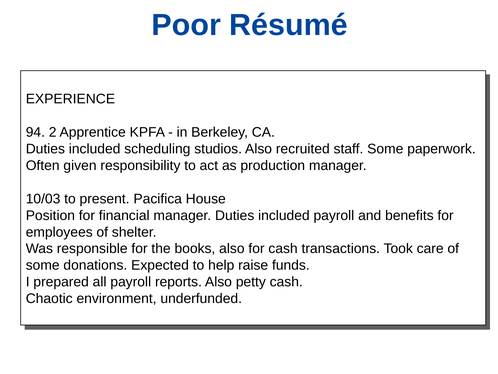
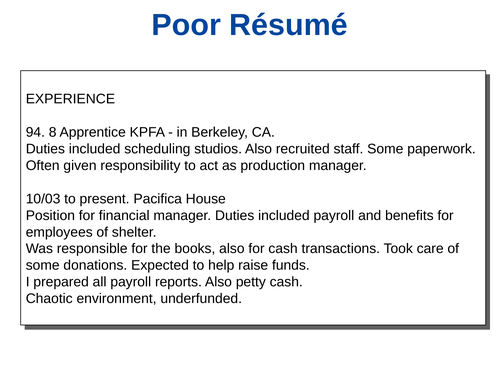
2: 2 -> 8
